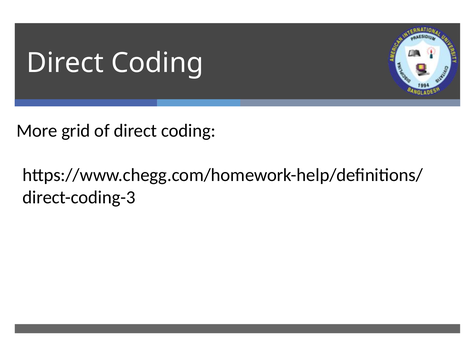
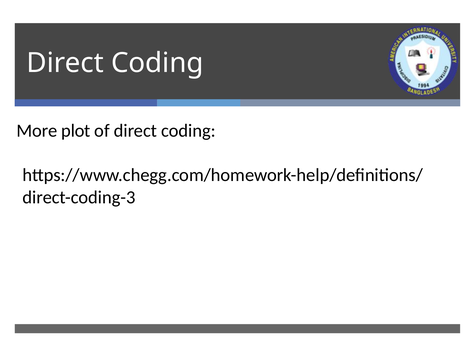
grid: grid -> plot
